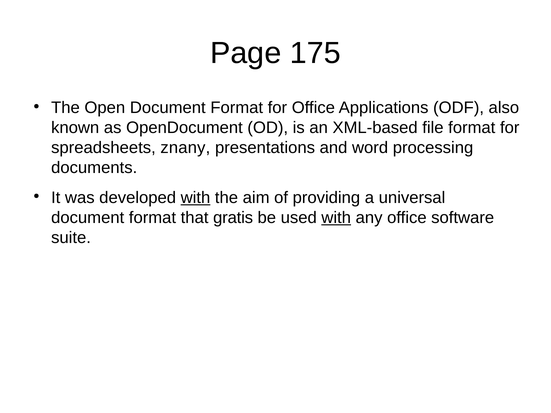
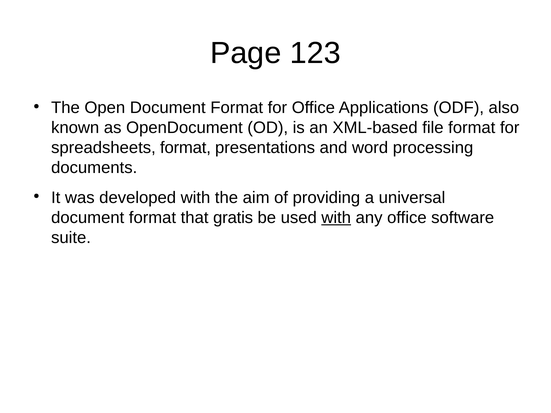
175: 175 -> 123
spreadsheets znany: znany -> format
with at (195, 198) underline: present -> none
